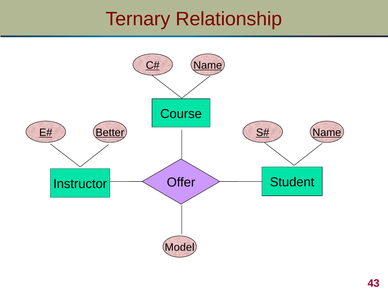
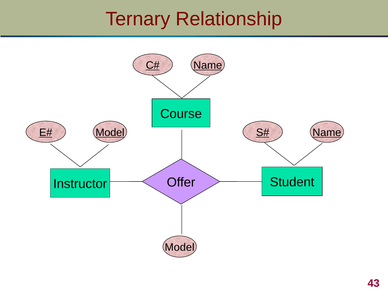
Better at (110, 132): Better -> Model
